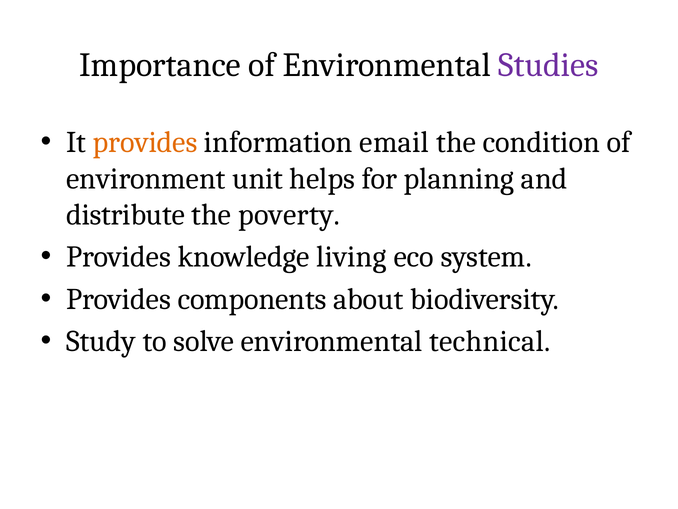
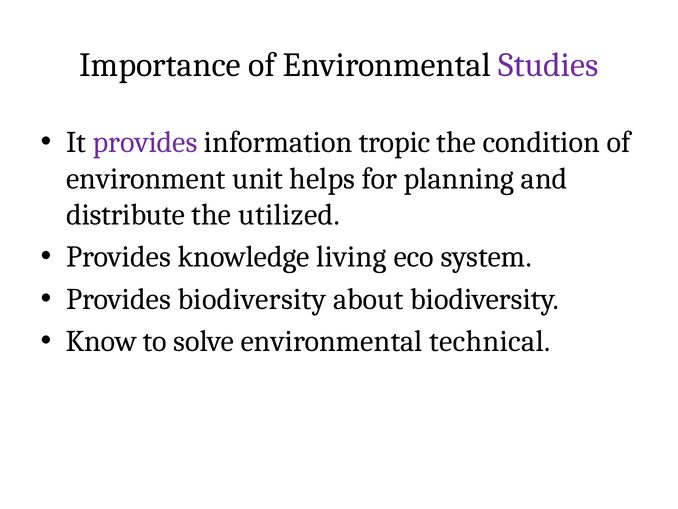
provides at (145, 142) colour: orange -> purple
email: email -> tropic
poverty: poverty -> utilized
Provides components: components -> biodiversity
Study: Study -> Know
